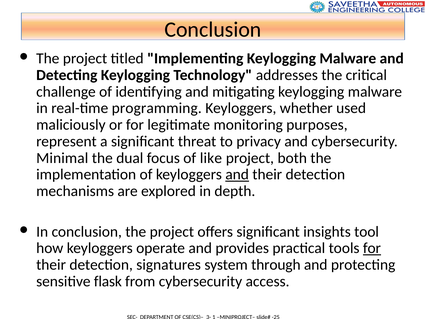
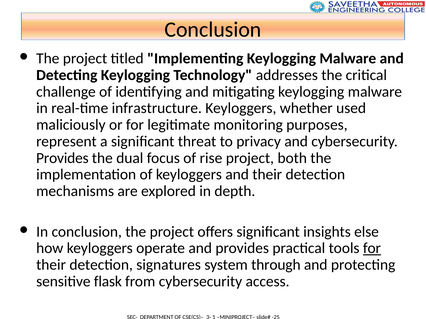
programming: programming -> infrastructure
Minimal at (62, 158): Minimal -> Provides
like: like -> rise
and at (237, 175) underline: present -> none
tool: tool -> else
